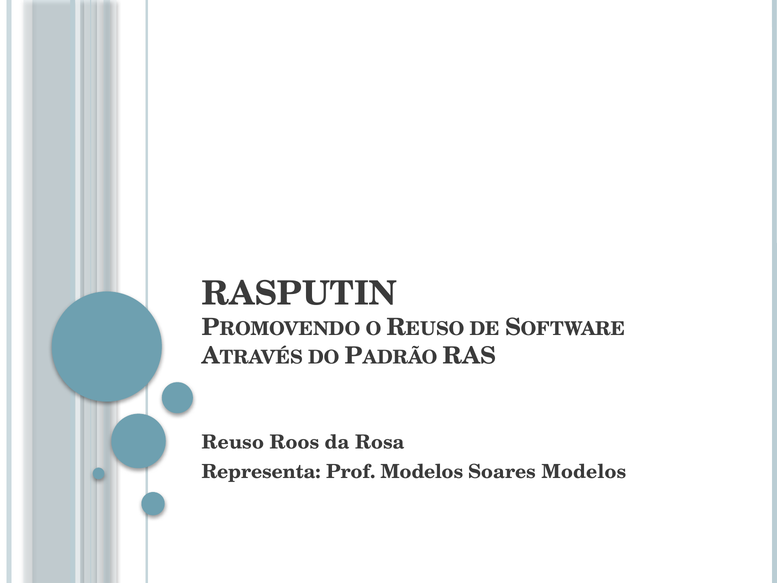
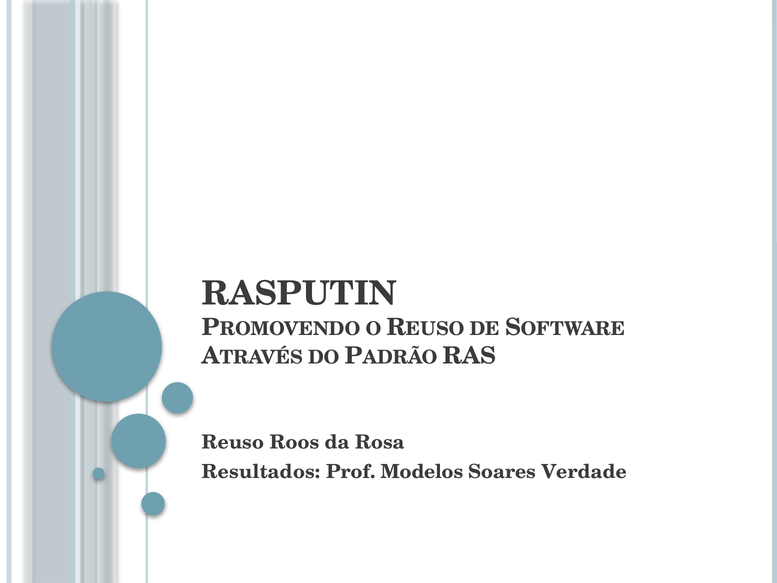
Representa: Representa -> Resultados
Soares Modelos: Modelos -> Verdade
